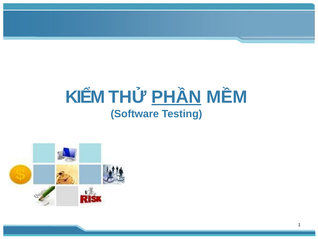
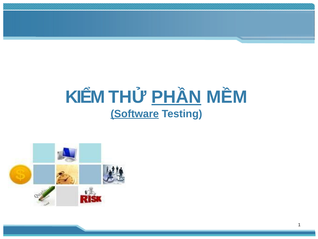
Software underline: none -> present
